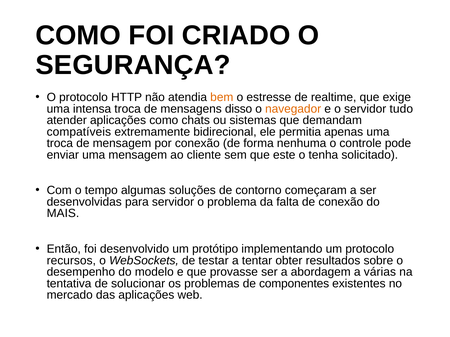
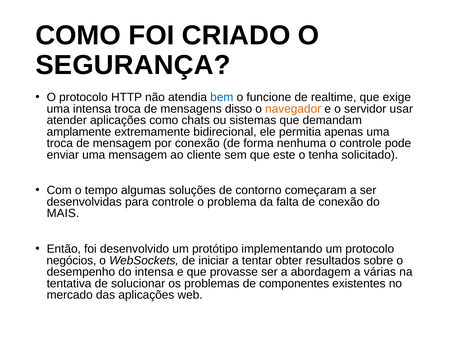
bem colour: orange -> blue
estresse: estresse -> funcione
tudo: tudo -> usar
compatíveis: compatíveis -> amplamente
para servidor: servidor -> controle
recursos: recursos -> negócios
testar: testar -> iniciar
do modelo: modelo -> intensa
